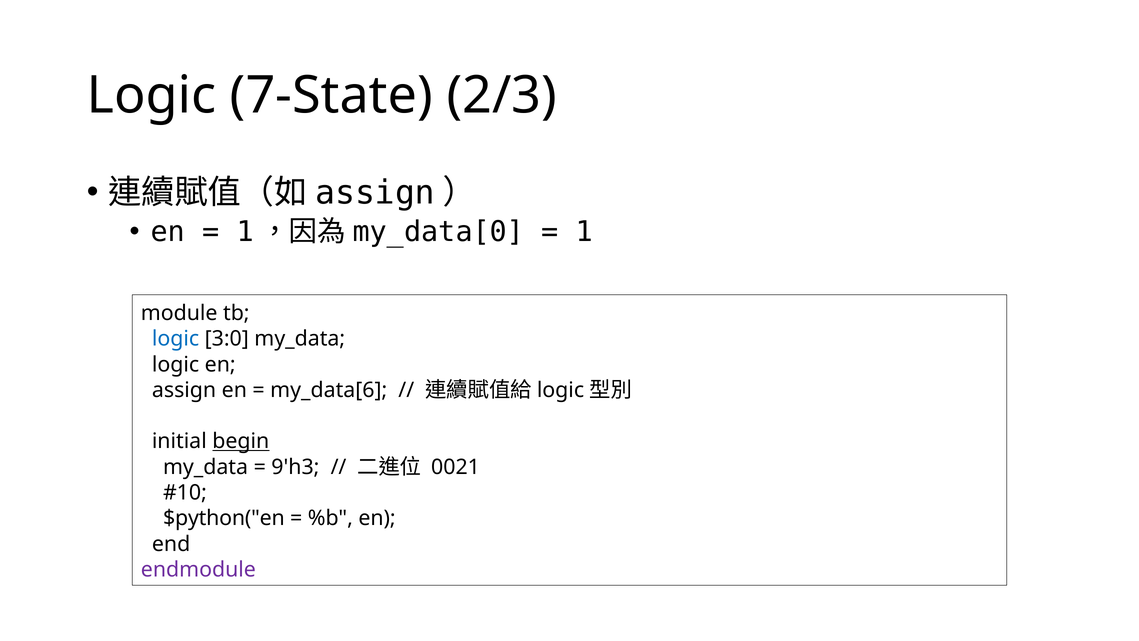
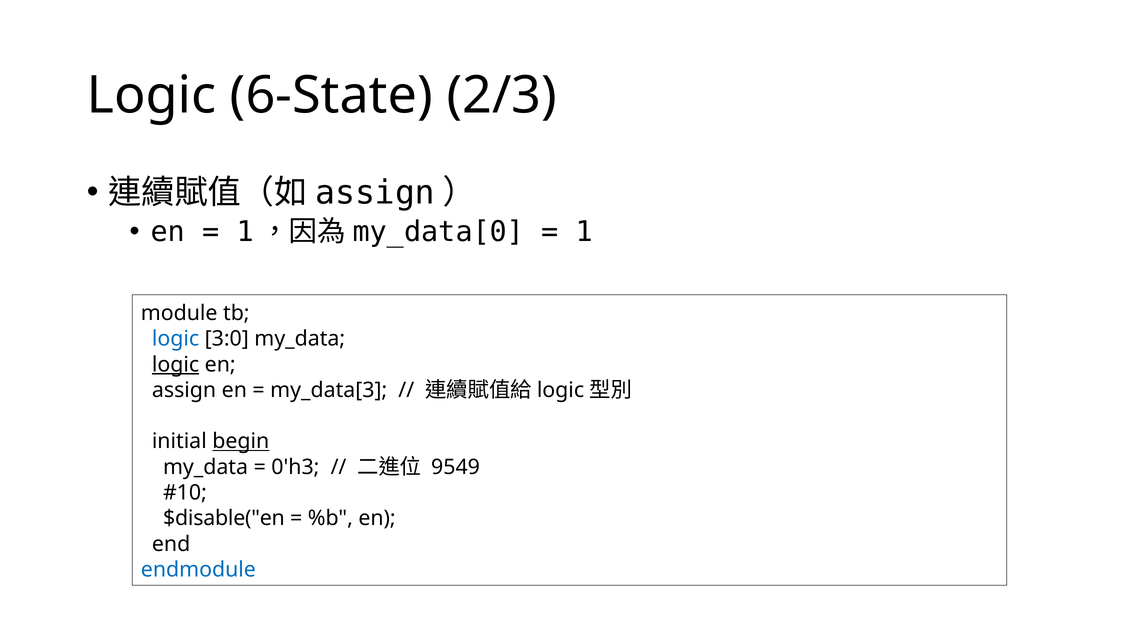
7-State: 7-State -> 6-State
logic at (176, 364) underline: none -> present
my_data[6: my_data[6 -> my_data[3
9'h3: 9'h3 -> 0'h3
0021: 0021 -> 9549
$python("en: $python("en -> $disable("en
endmodule colour: purple -> blue
